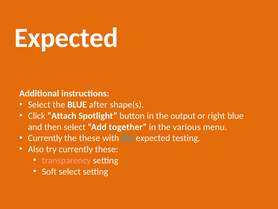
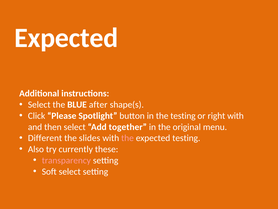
Attach: Attach -> Please
the output: output -> testing
right blue: blue -> with
various: various -> original
Currently at (45, 138): Currently -> Different
the these: these -> slides
the at (127, 138) colour: light blue -> pink
